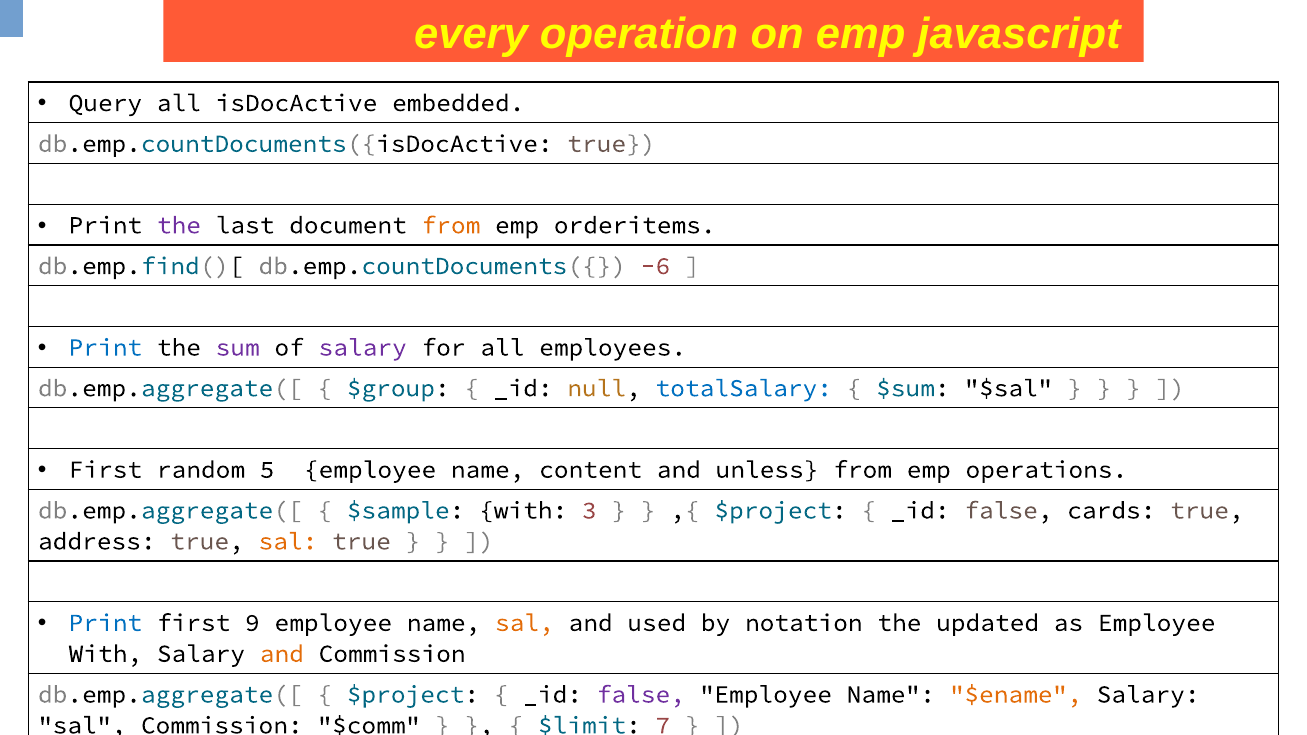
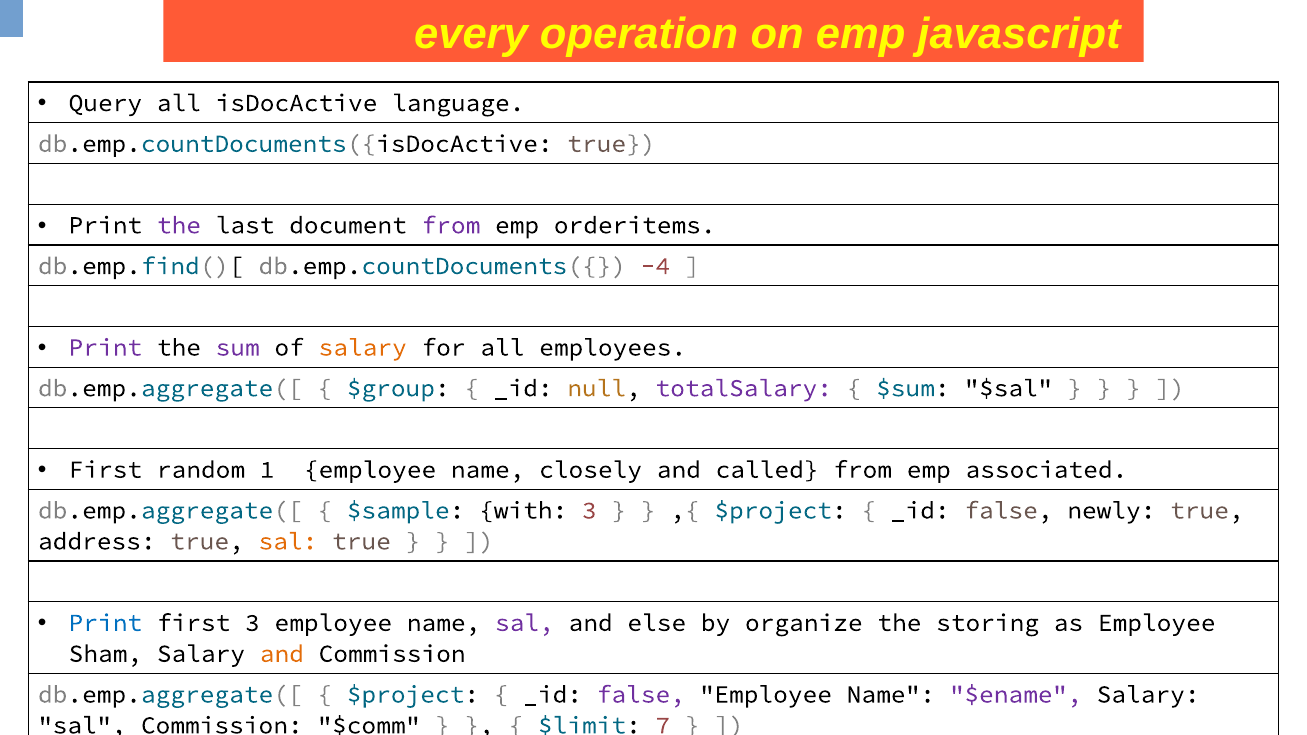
embedded: embedded -> language
from at (451, 225) colour: orange -> purple
-6: -6 -> -4
Print at (105, 348) colour: blue -> purple
salary at (363, 348) colour: purple -> orange
totalSalary colour: blue -> purple
5: 5 -> 1
content: content -> closely
unless: unless -> called
operations: operations -> associated
cards: cards -> newly
first 9: 9 -> 3
sal at (524, 623) colour: orange -> purple
used: used -> else
notation: notation -> organize
updated: updated -> storing
With at (105, 654): With -> Sham
$ename colour: orange -> purple
